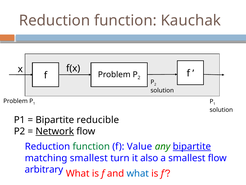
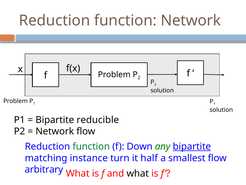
function Kauchak: Kauchak -> Network
Network at (55, 131) underline: present -> none
Value: Value -> Down
matching smallest: smallest -> instance
also: also -> half
what at (138, 173) colour: blue -> black
